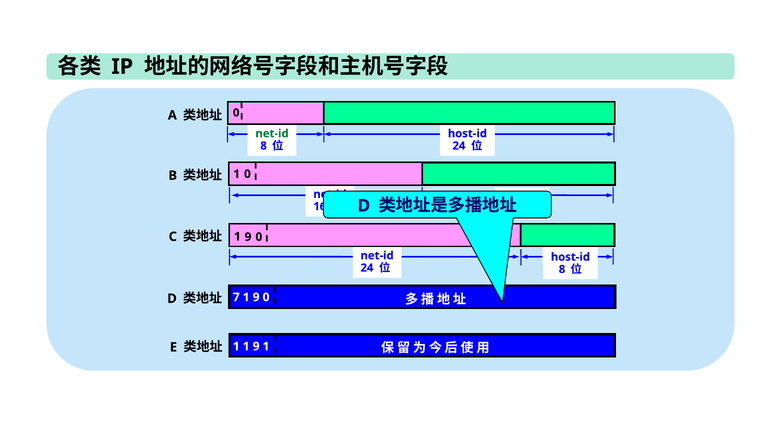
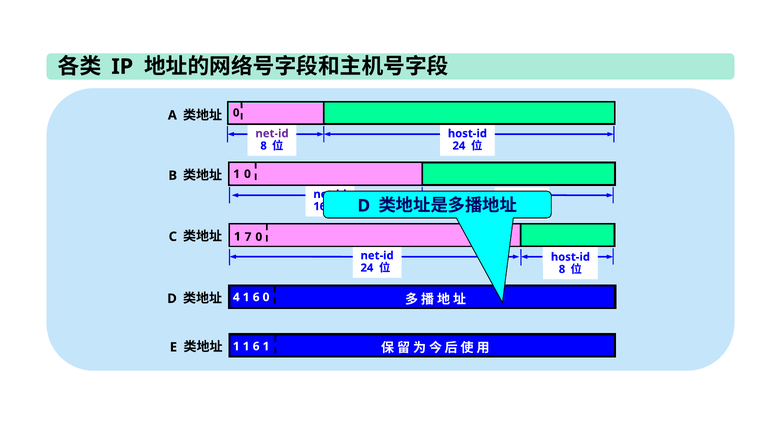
net-id at (272, 134) colour: green -> purple
9 at (248, 237): 9 -> 7
7: 7 -> 4
9 at (256, 297): 9 -> 6
1 1 9: 9 -> 6
